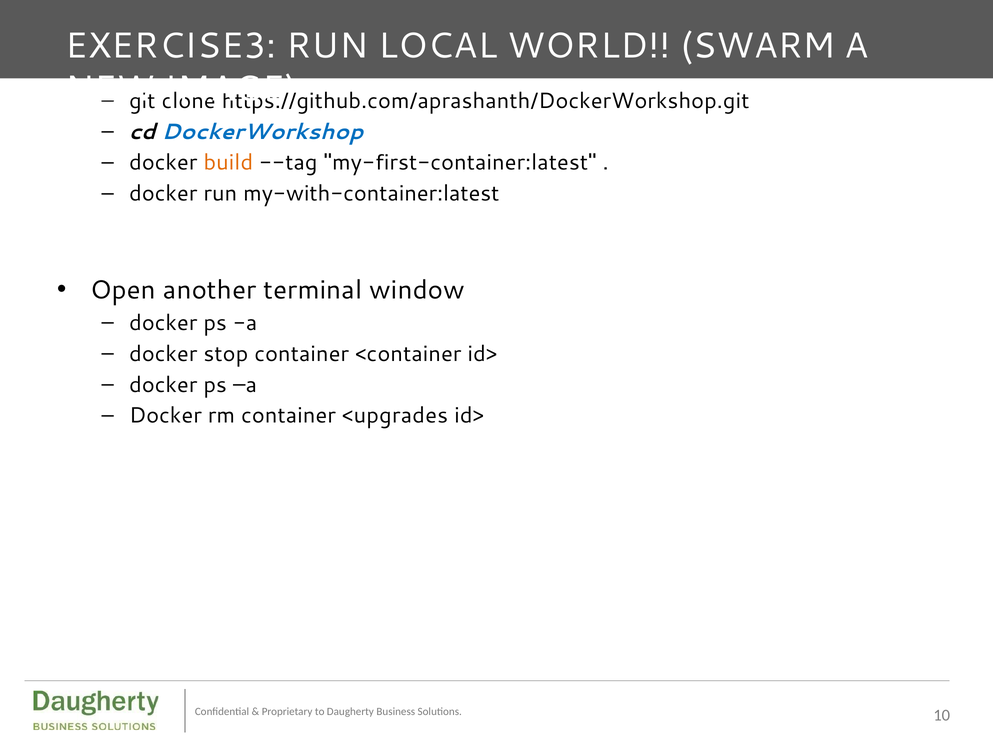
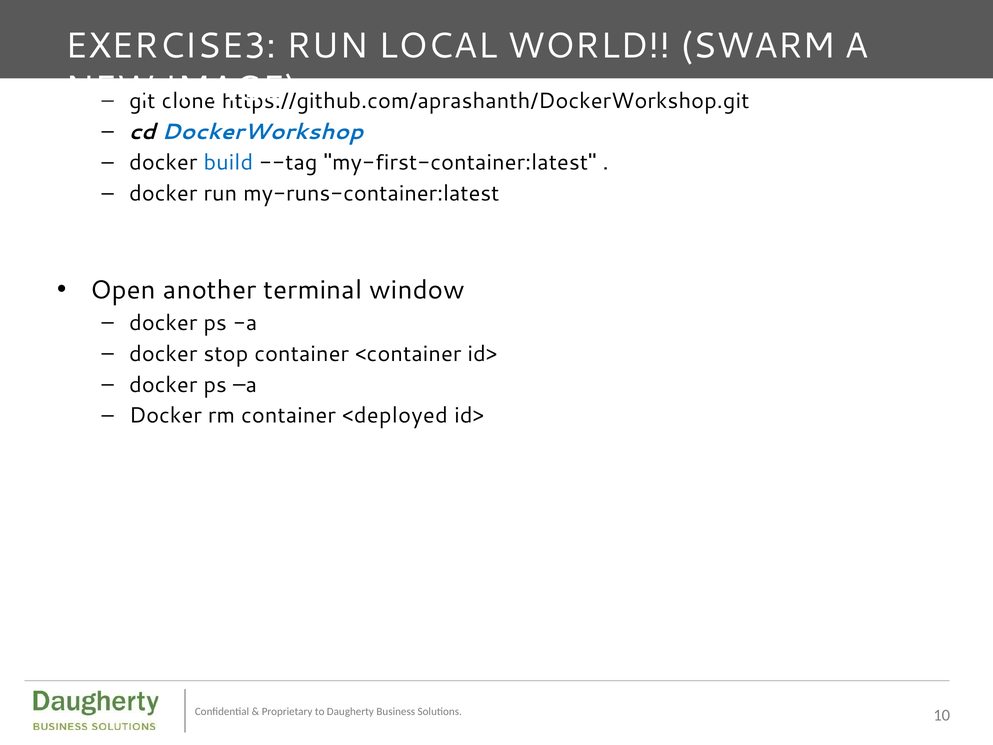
build colour: orange -> blue
my-with-container:latest: my-with-container:latest -> my-runs-container:latest
<upgrades: <upgrades -> <deployed
